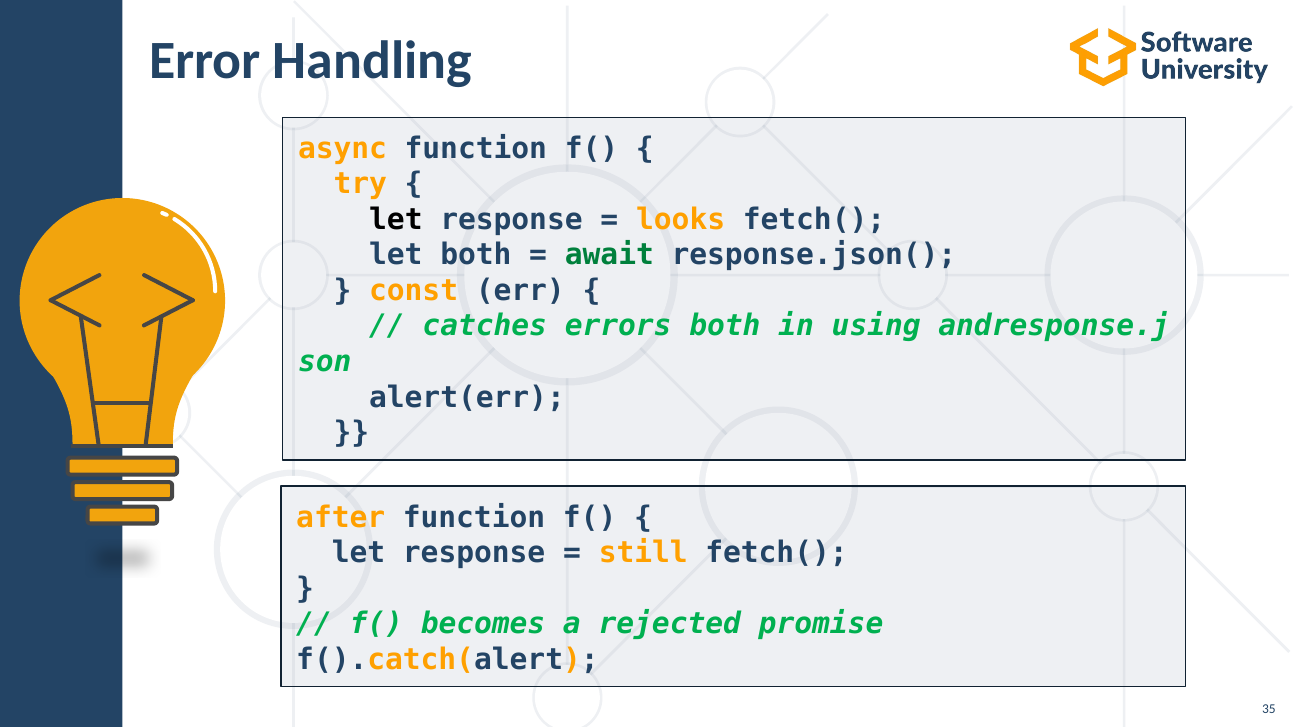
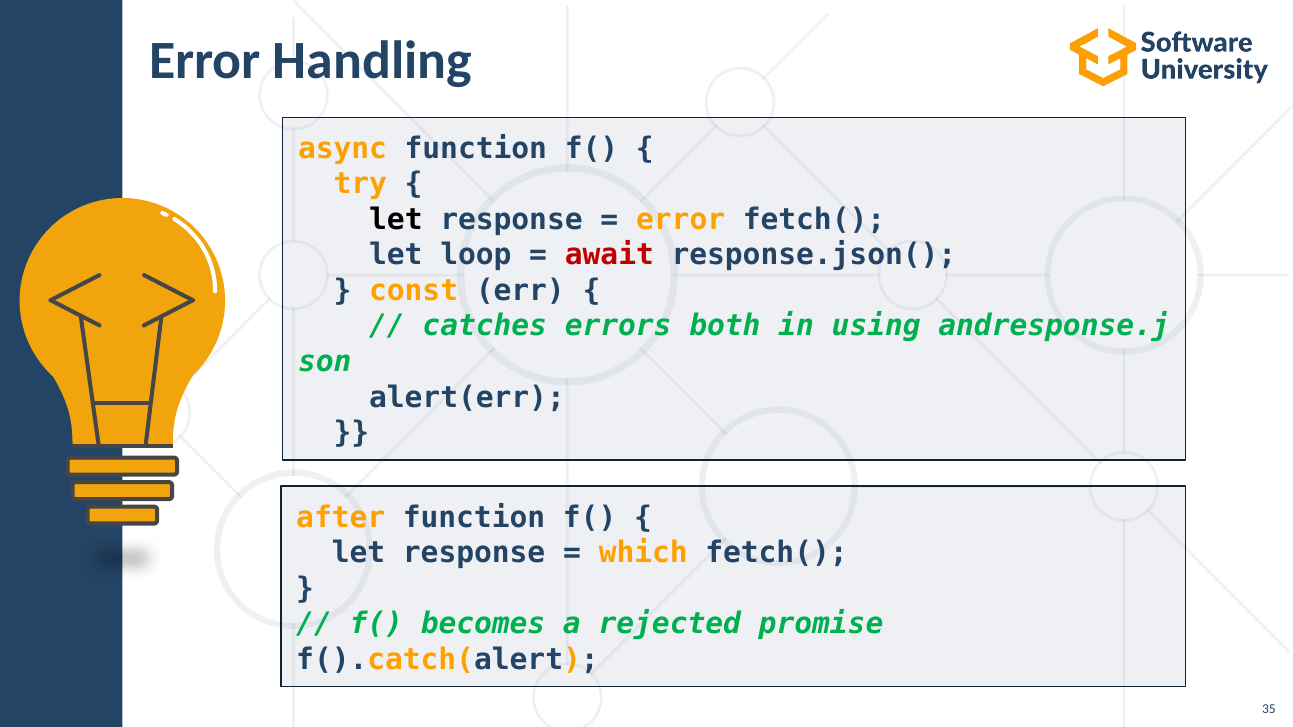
looks at (681, 220): looks -> error
let both: both -> loop
await colour: green -> red
still: still -> which
